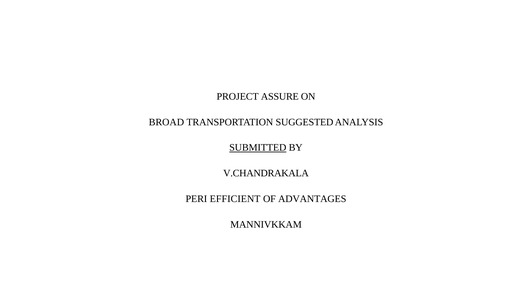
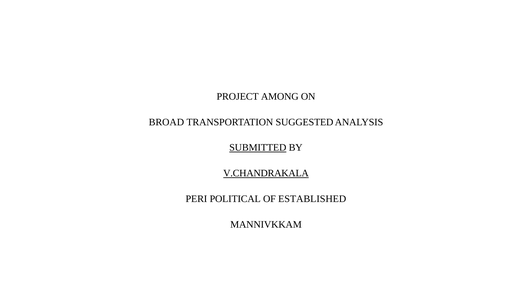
ASSURE: ASSURE -> AMONG
V.CHANDRAKALA underline: none -> present
EFFICIENT: EFFICIENT -> POLITICAL
ADVANTAGES: ADVANTAGES -> ESTABLISHED
